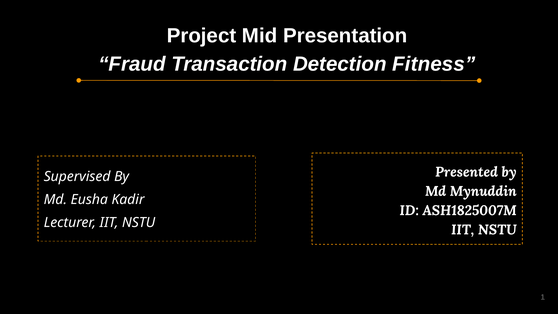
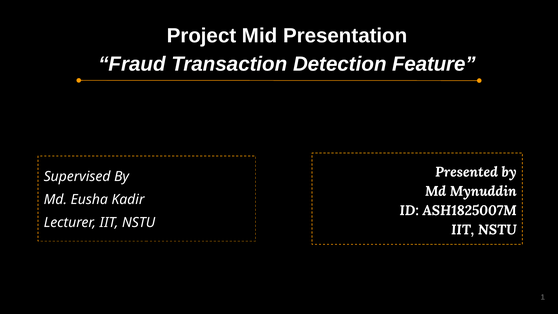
Fitness: Fitness -> Feature
